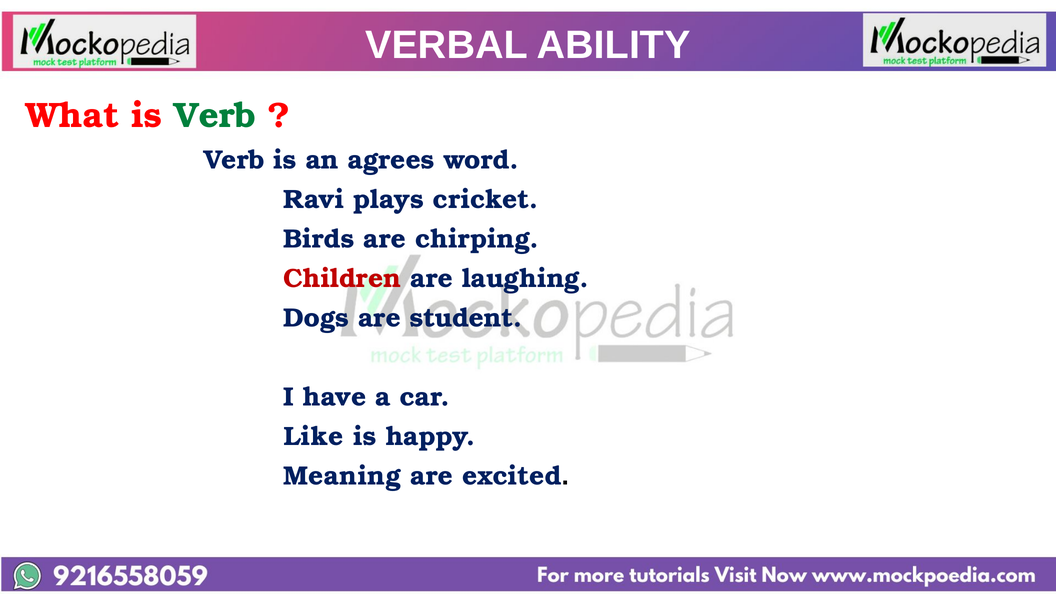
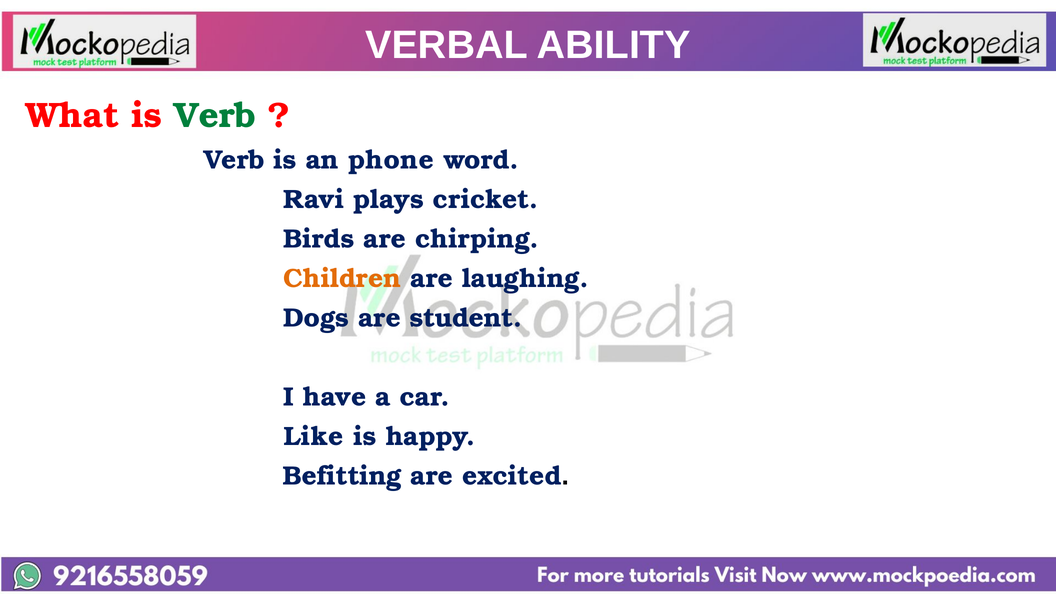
agrees: agrees -> phone
Children colour: red -> orange
Meaning: Meaning -> Befitting
